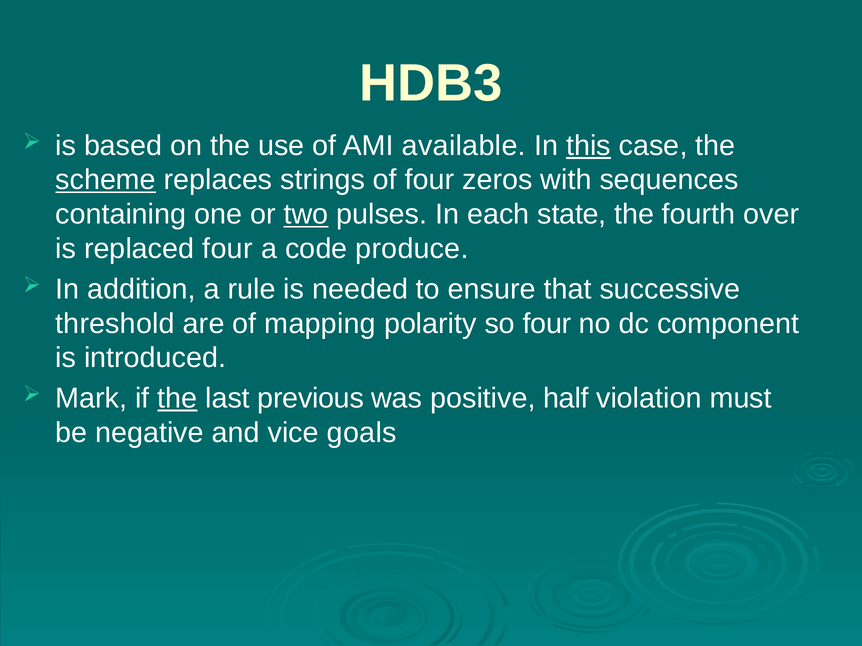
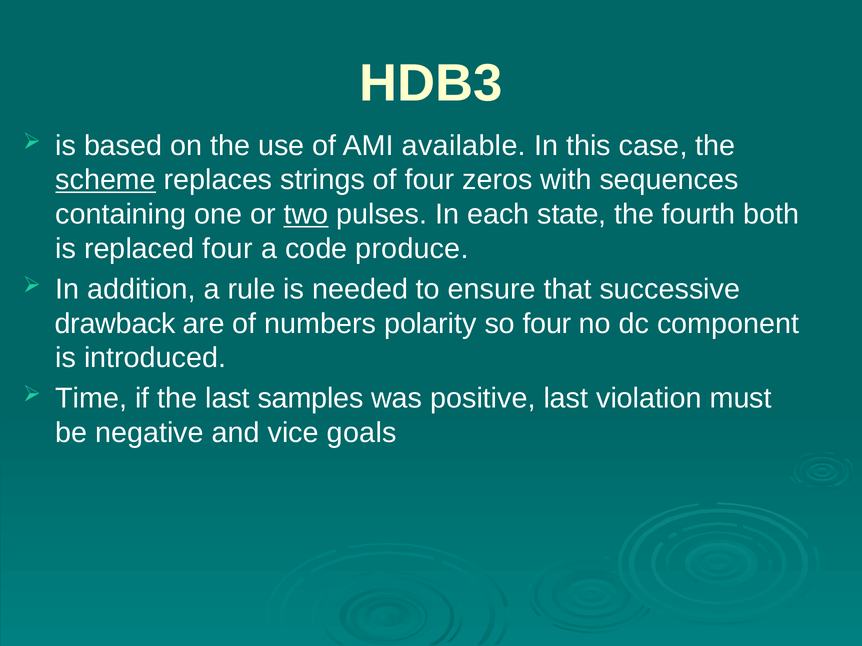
this underline: present -> none
over: over -> both
threshold: threshold -> drawback
mapping: mapping -> numbers
Mark: Mark -> Time
the at (177, 399) underline: present -> none
previous: previous -> samples
positive half: half -> last
